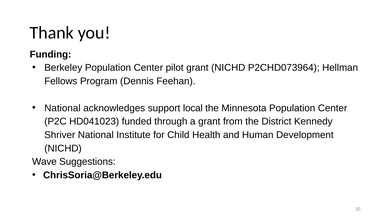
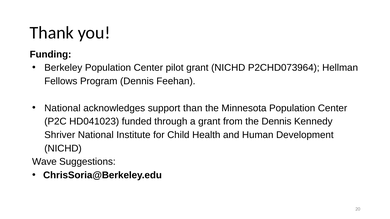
local: local -> than
the District: District -> Dennis
